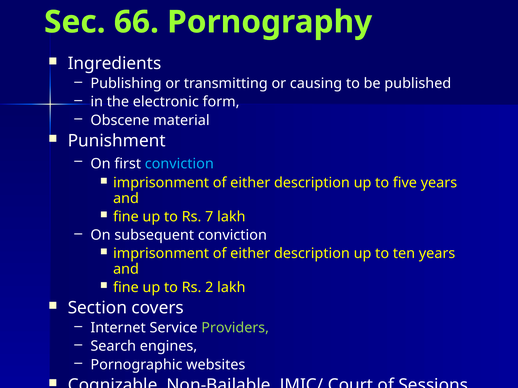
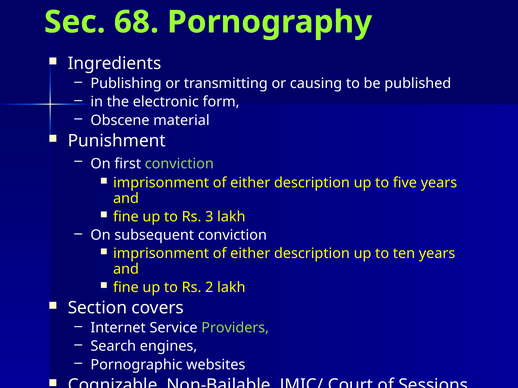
66: 66 -> 68
conviction at (179, 164) colour: light blue -> light green
7: 7 -> 3
